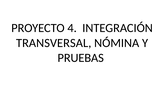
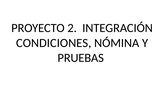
4: 4 -> 2
TRANSVERSAL: TRANSVERSAL -> CONDICIONES
